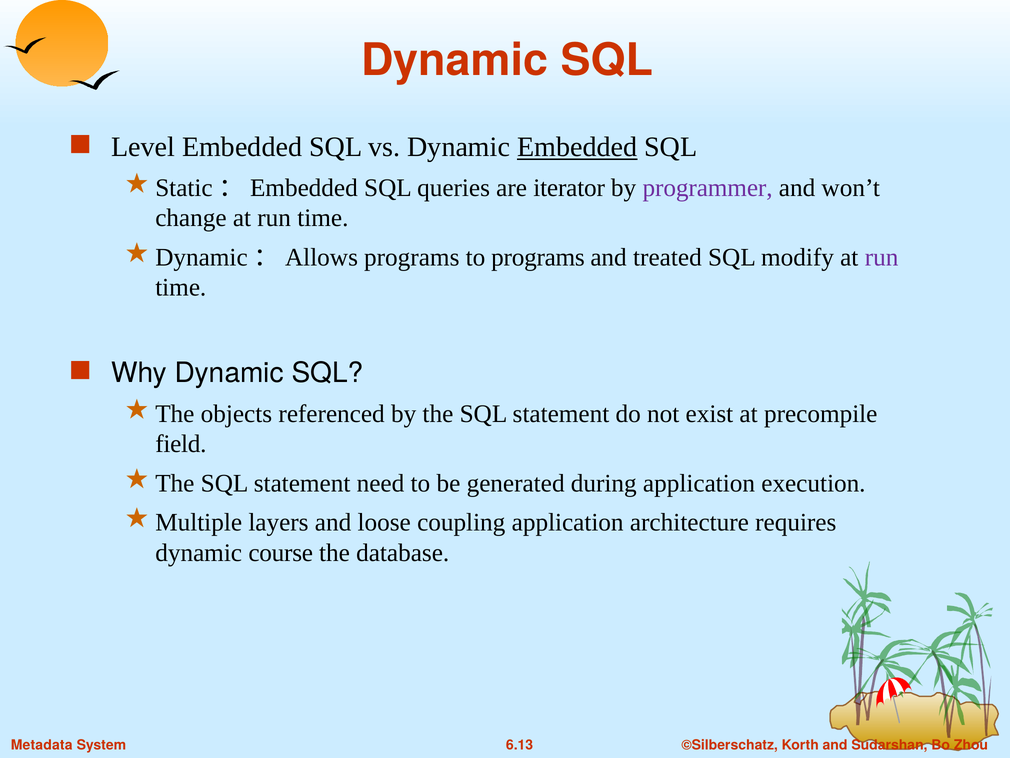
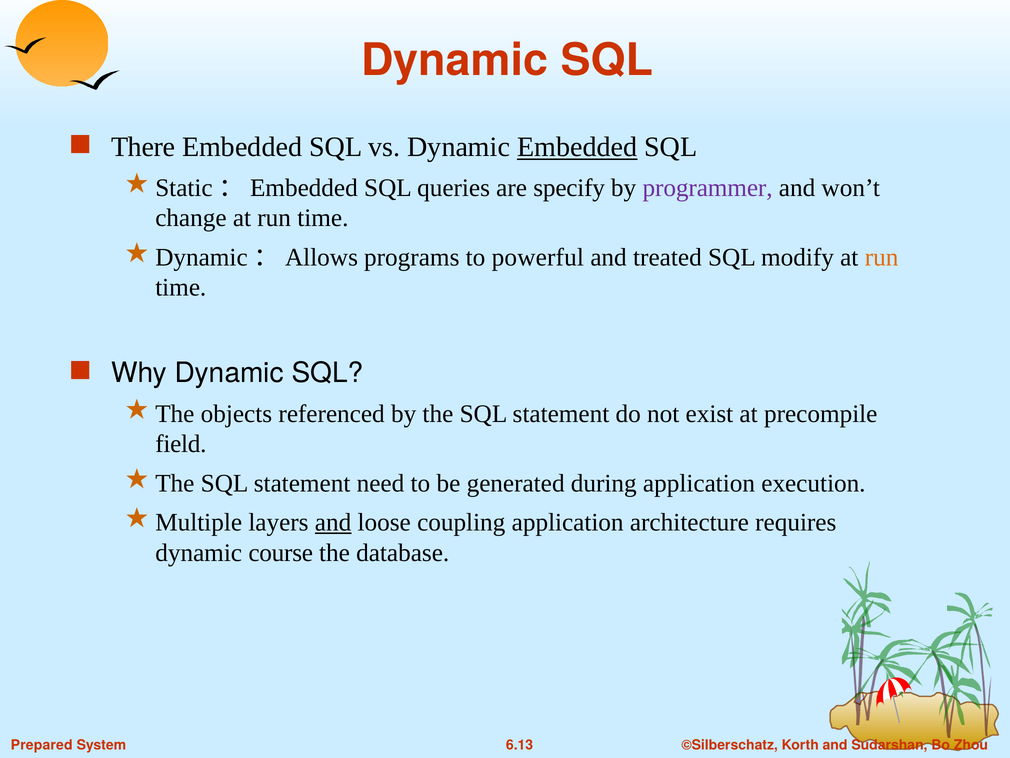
Level: Level -> There
iterator: iterator -> specify
to programs: programs -> powerful
run at (882, 257) colour: purple -> orange
and at (333, 522) underline: none -> present
Metadata: Metadata -> Prepared
